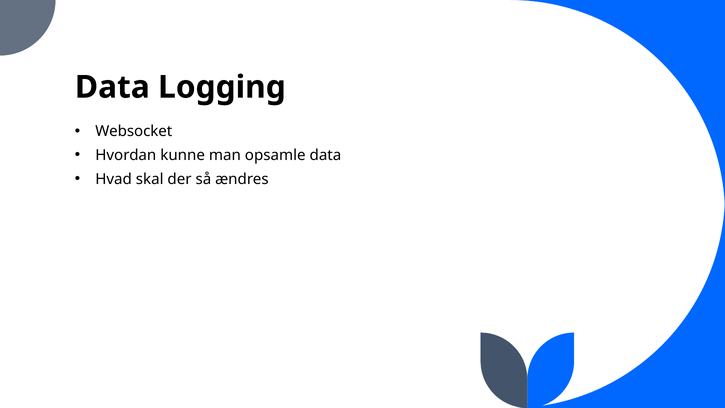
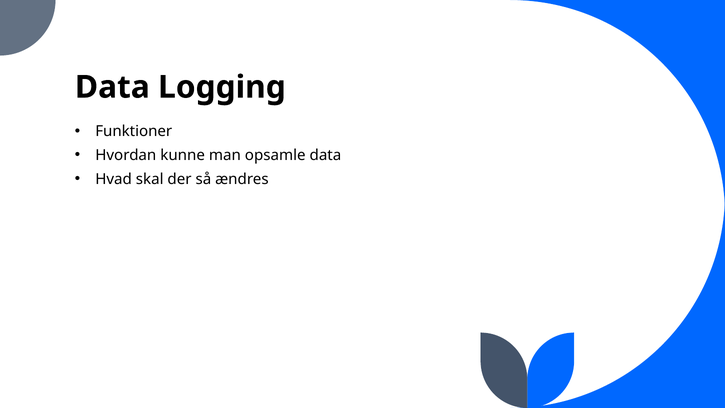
Websocket: Websocket -> Funktioner
